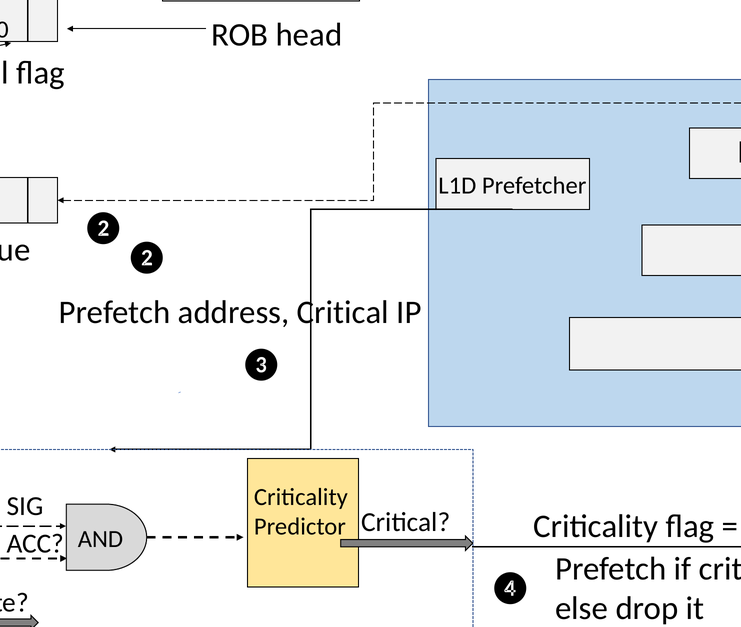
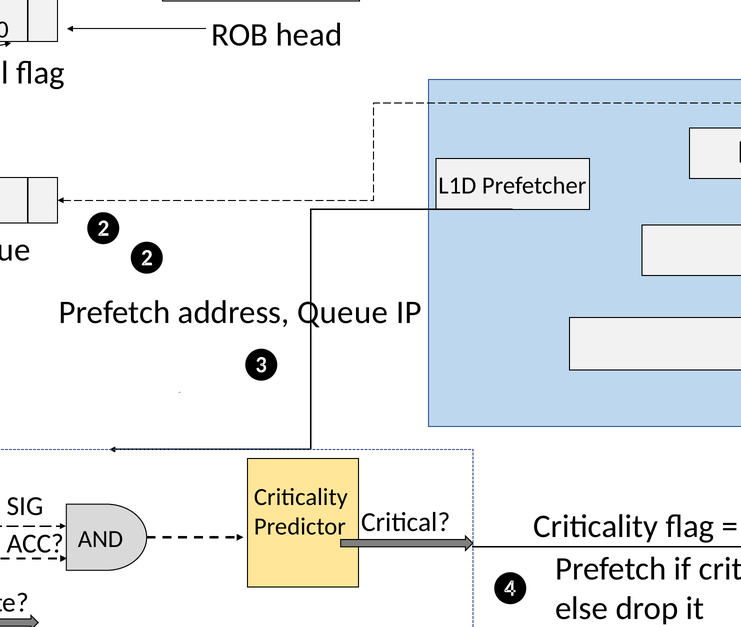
address Critical: Critical -> Queue
